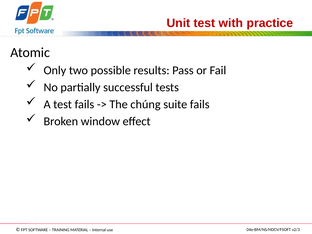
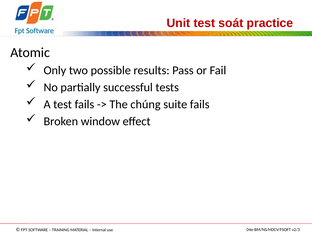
with: with -> soát
